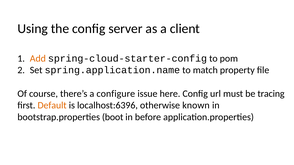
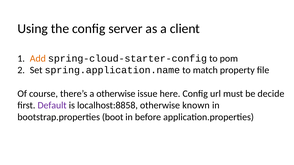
a configure: configure -> otherwise
tracing: tracing -> decide
Default colour: orange -> purple
localhost:6396: localhost:6396 -> localhost:8858
